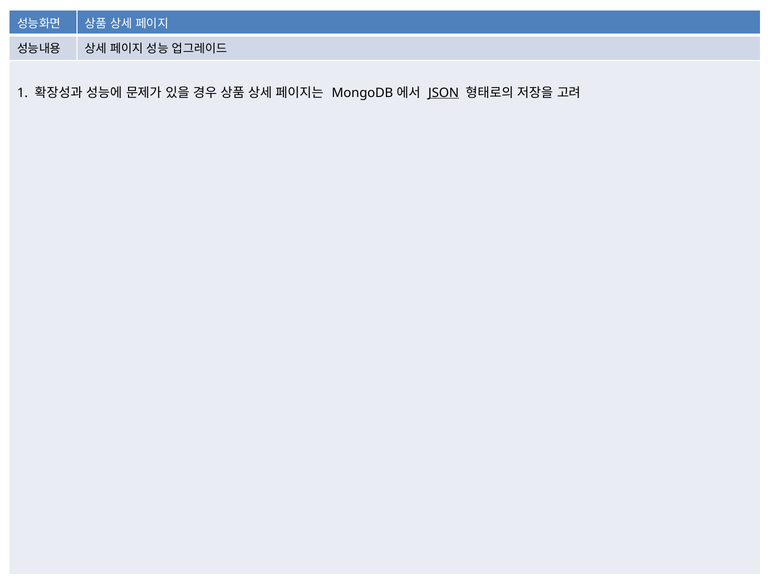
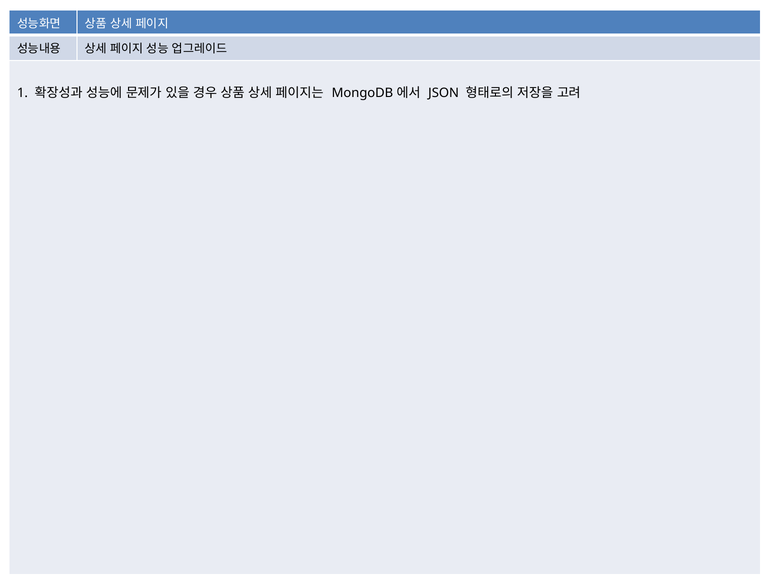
JSON underline: present -> none
